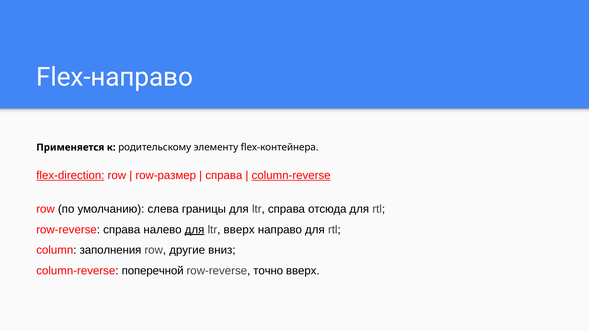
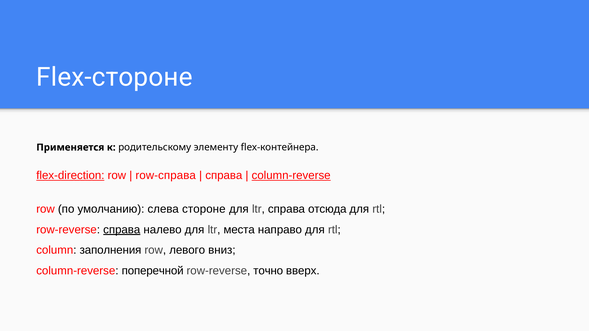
Flex-направо: Flex-направо -> Flex-стороне
row-размер: row-размер -> row-справа
границы: границы -> стороне
справа at (122, 230) underline: none -> present
для at (195, 230) underline: present -> none
ltr вверх: вверх -> места
другие: другие -> левого
